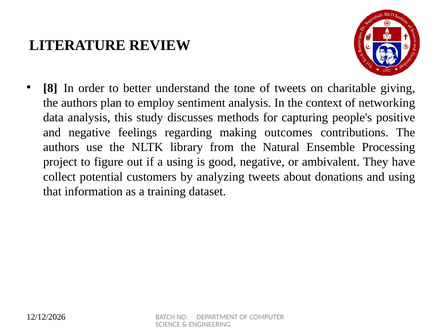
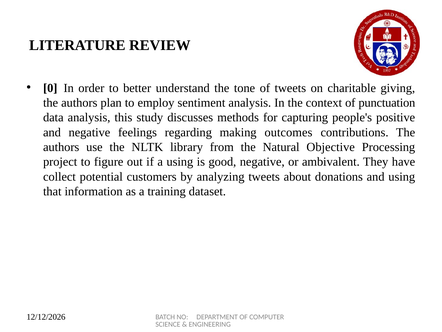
8: 8 -> 0
networking: networking -> punctuation
Ensemble: Ensemble -> Objective
